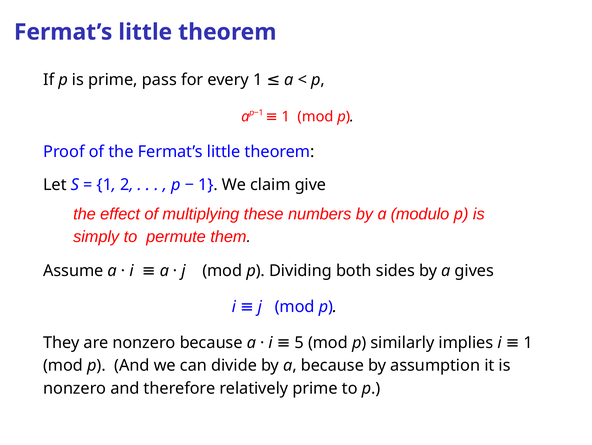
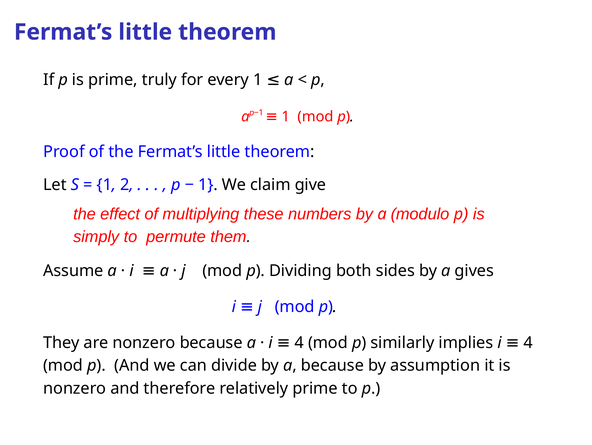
pass: pass -> truly
5 at (299, 342): 5 -> 4
1 at (528, 342): 1 -> 4
